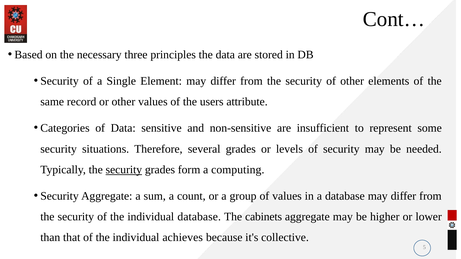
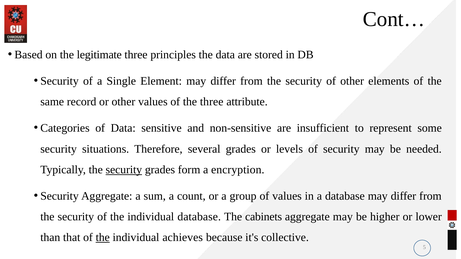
necessary: necessary -> legitimate
the users: users -> three
computing: computing -> encryption
the at (103, 238) underline: none -> present
